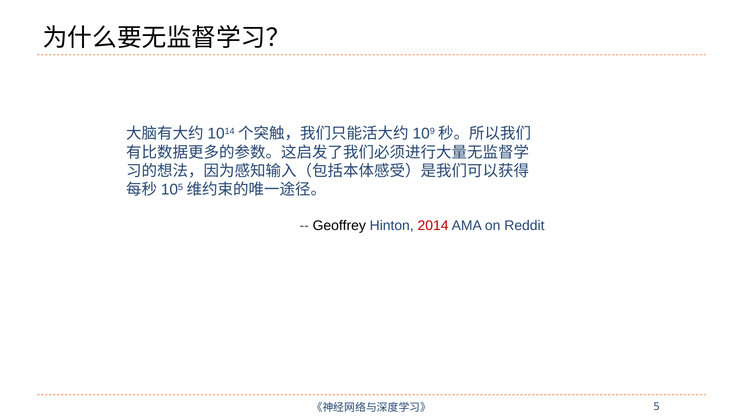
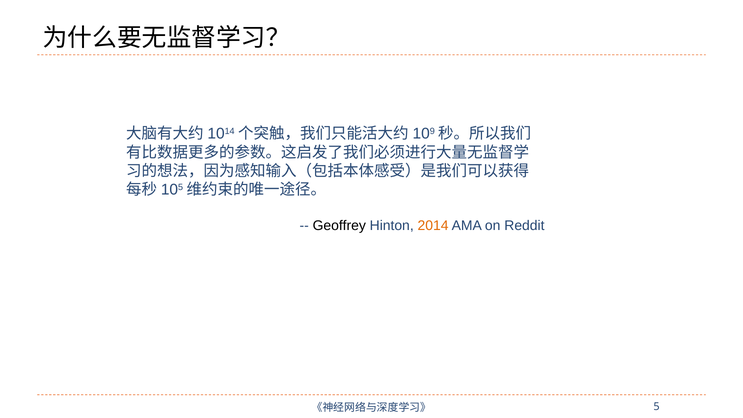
2014 colour: red -> orange
